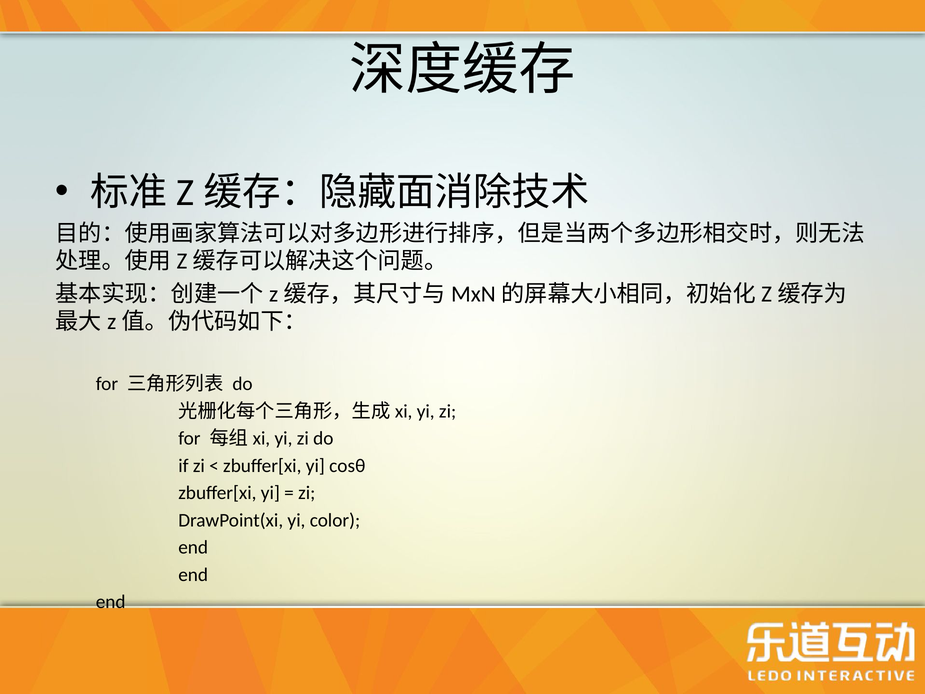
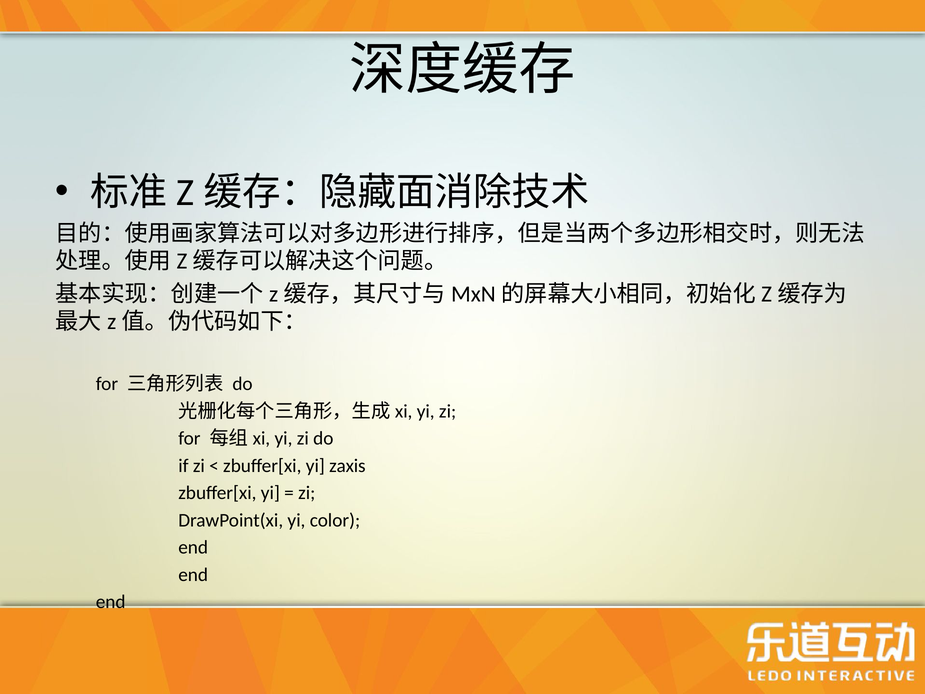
cosθ: cosθ -> zaxis
